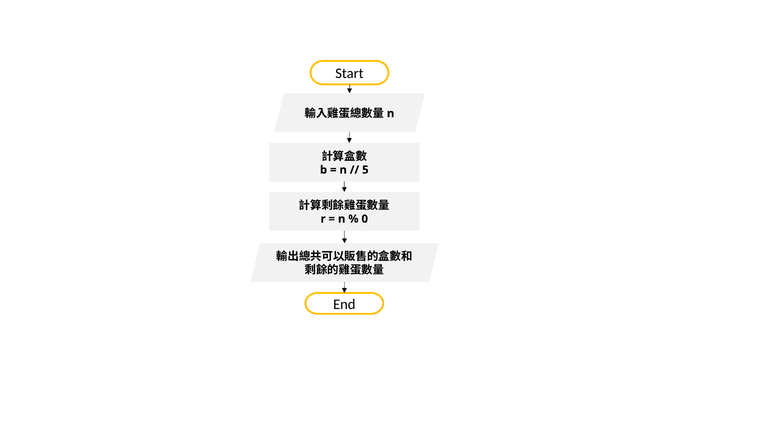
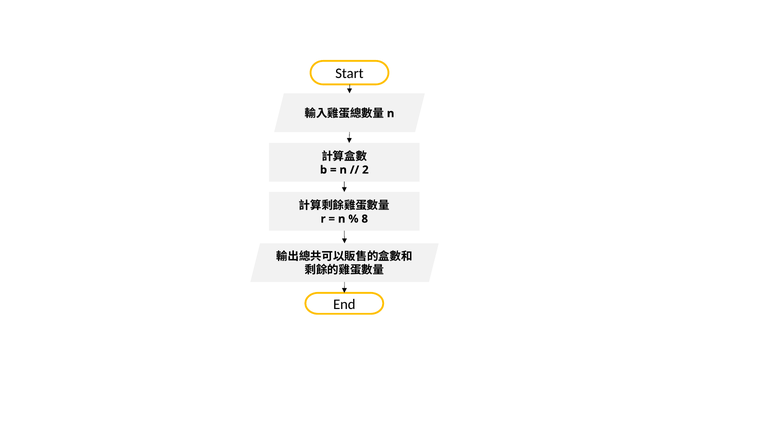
5: 5 -> 2
0: 0 -> 8
